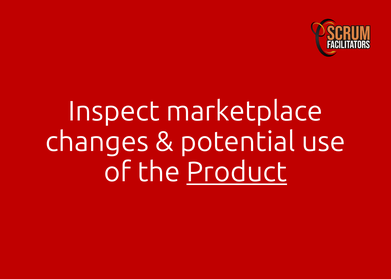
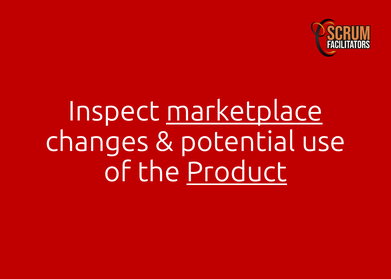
marketplace underline: none -> present
